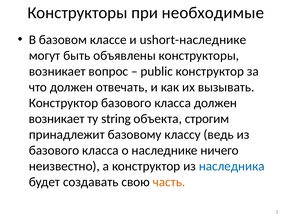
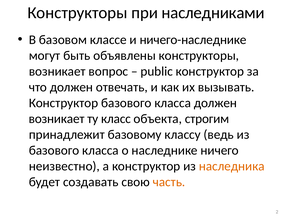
необходимые: необходимые -> наследниками
ushort-наследнике: ushort-наследнике -> ничего-наследнике
string: string -> класс
наследника colour: blue -> orange
